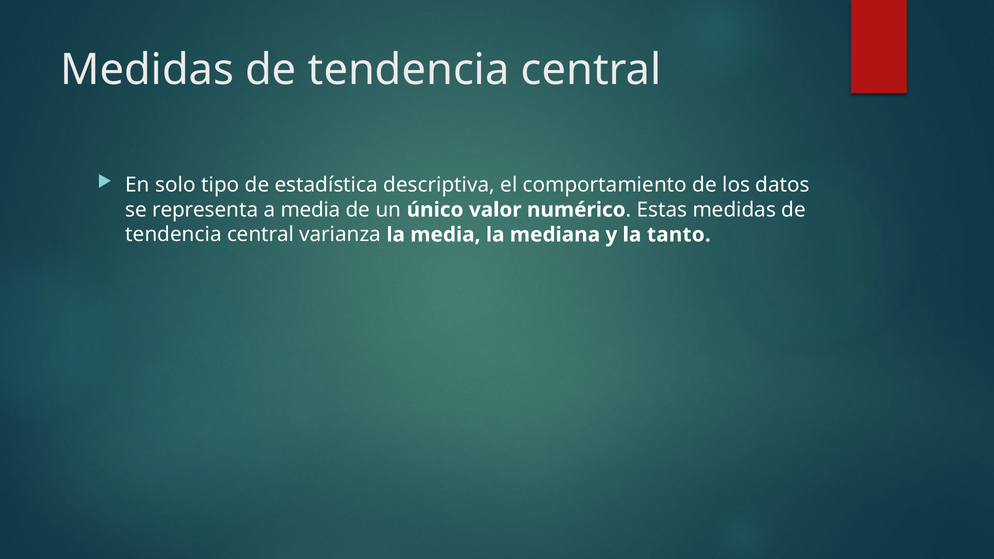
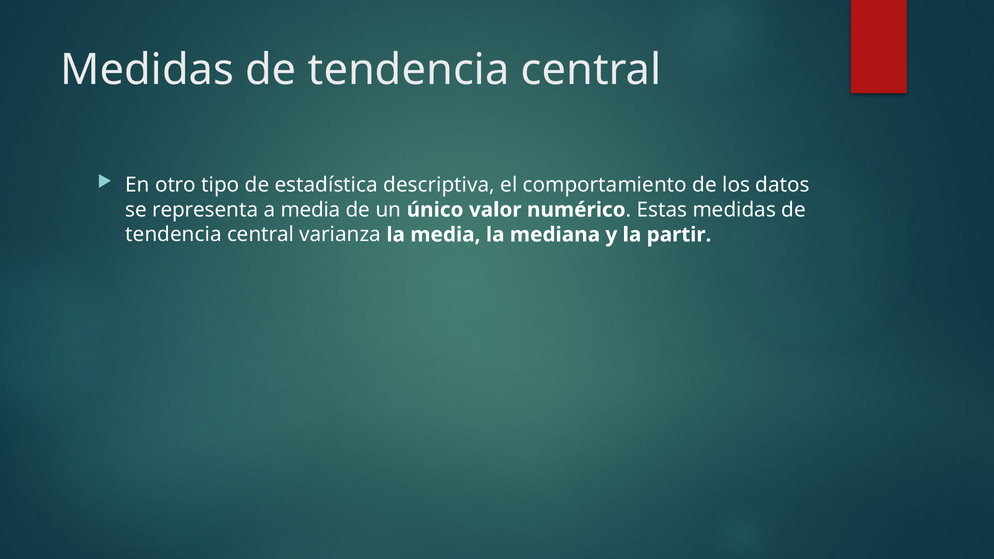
solo: solo -> otro
tanto: tanto -> partir
